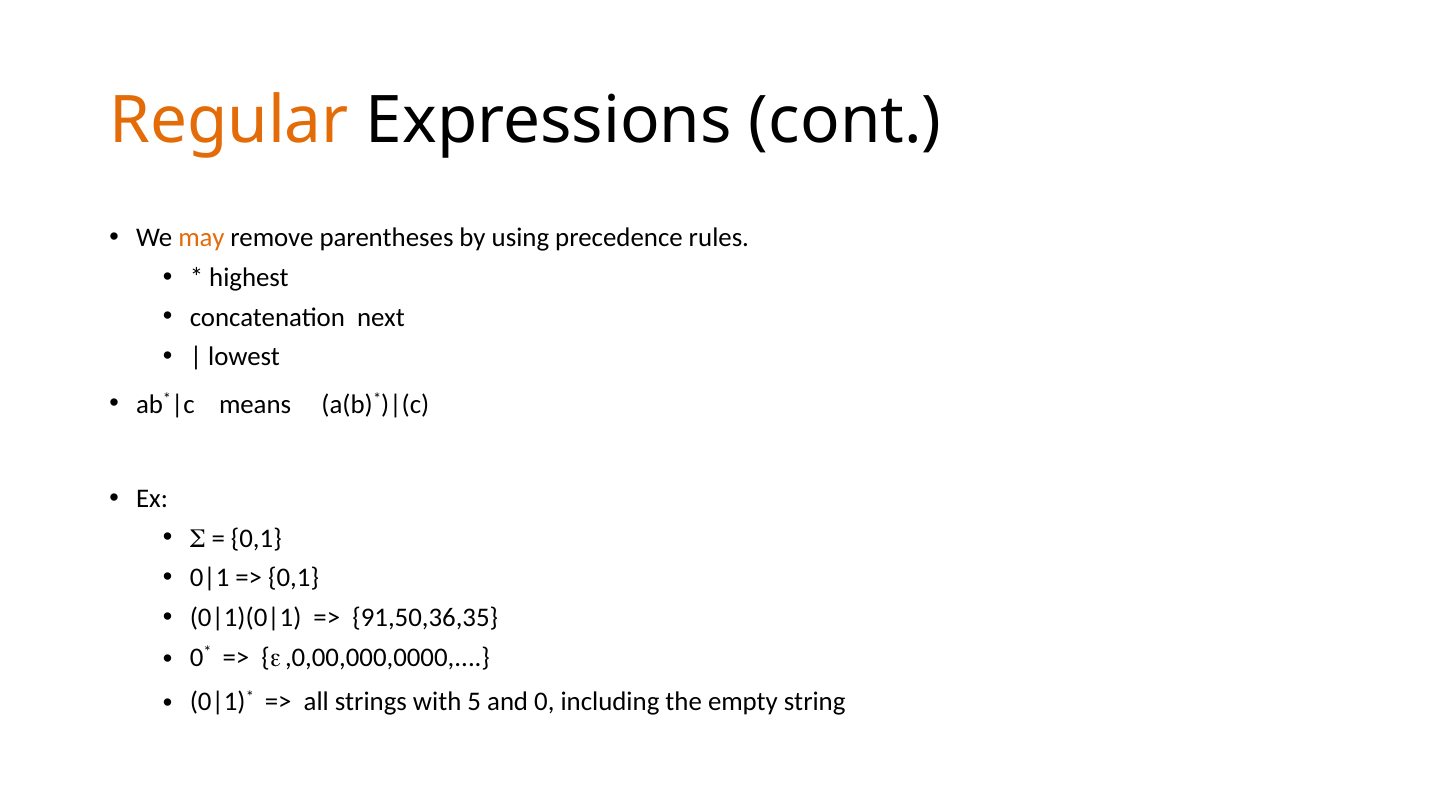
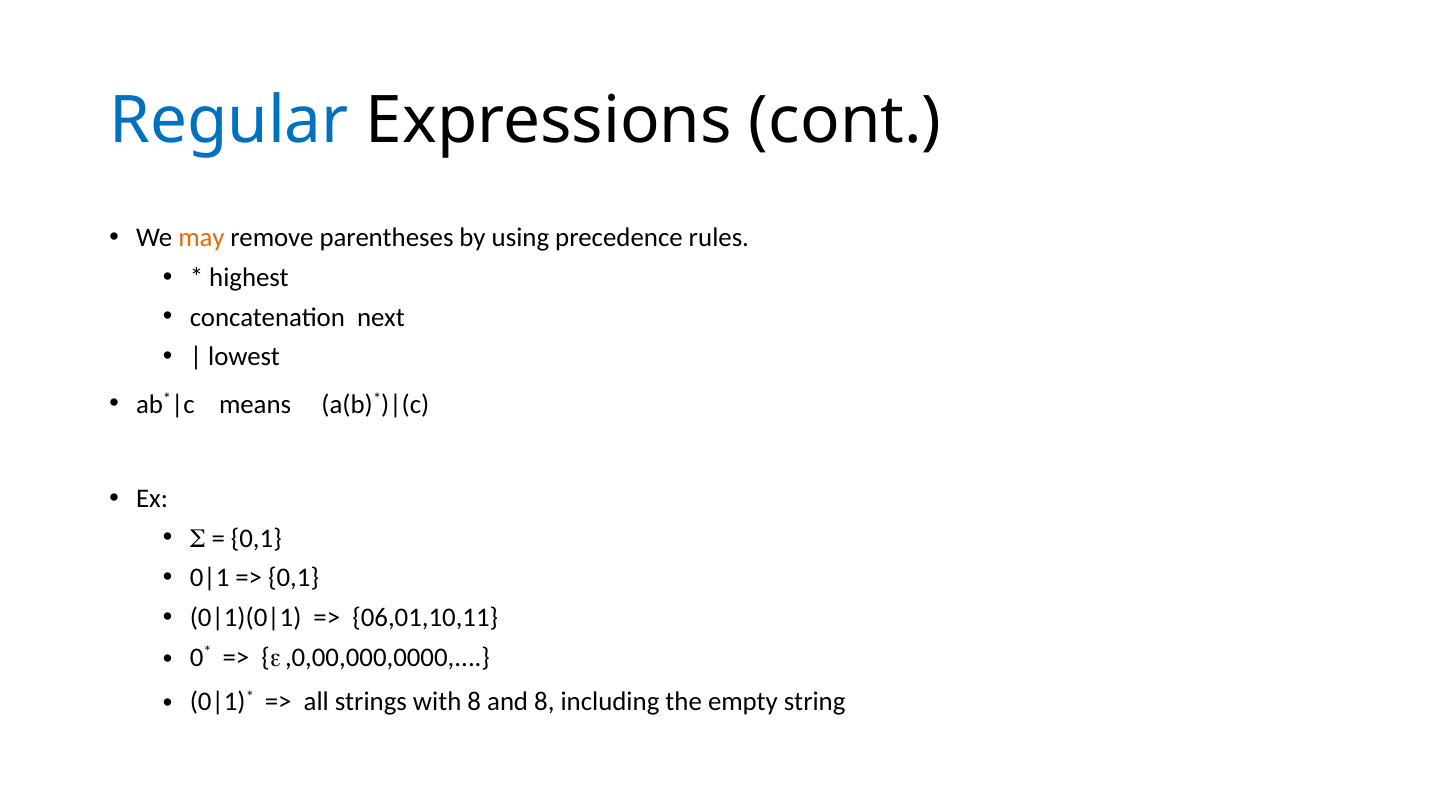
Regular colour: orange -> blue
91,50,36,35: 91,50,36,35 -> 06,01,10,11
with 5: 5 -> 8
and 0: 0 -> 8
